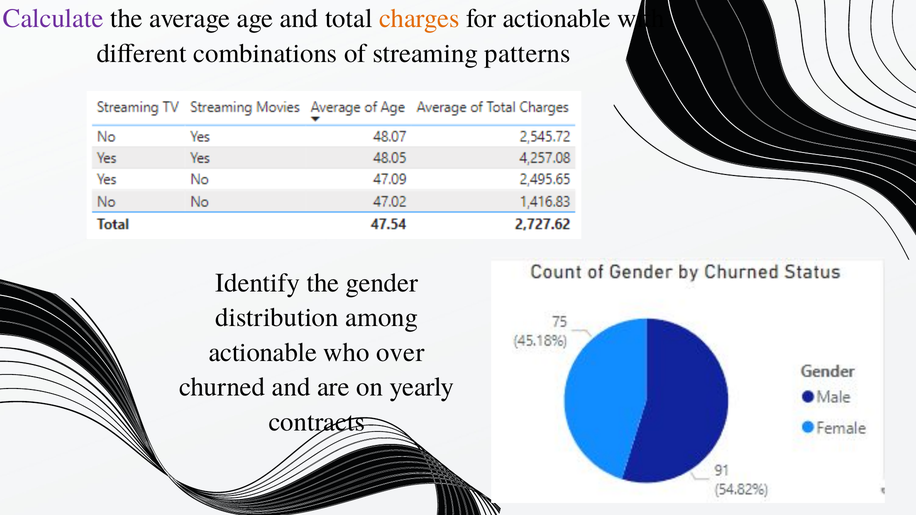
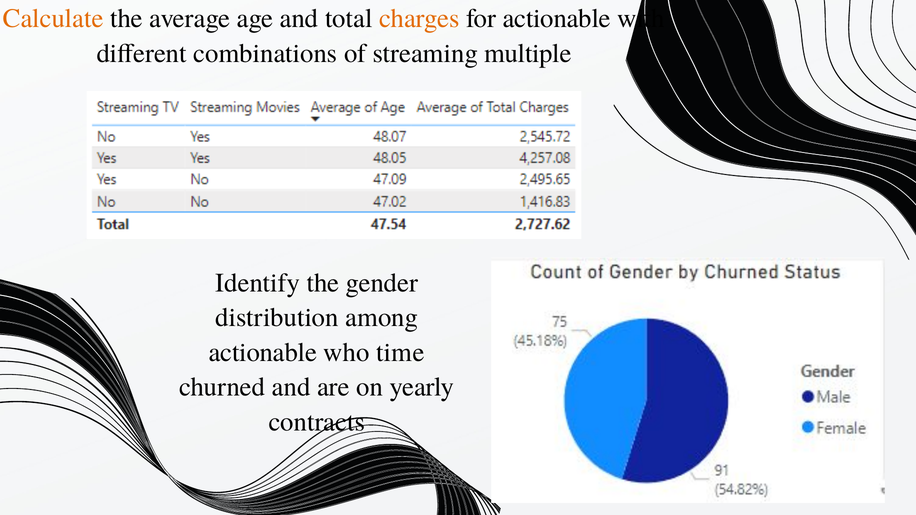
Calculate colour: purple -> orange
patterns: patterns -> multiple
over: over -> time
